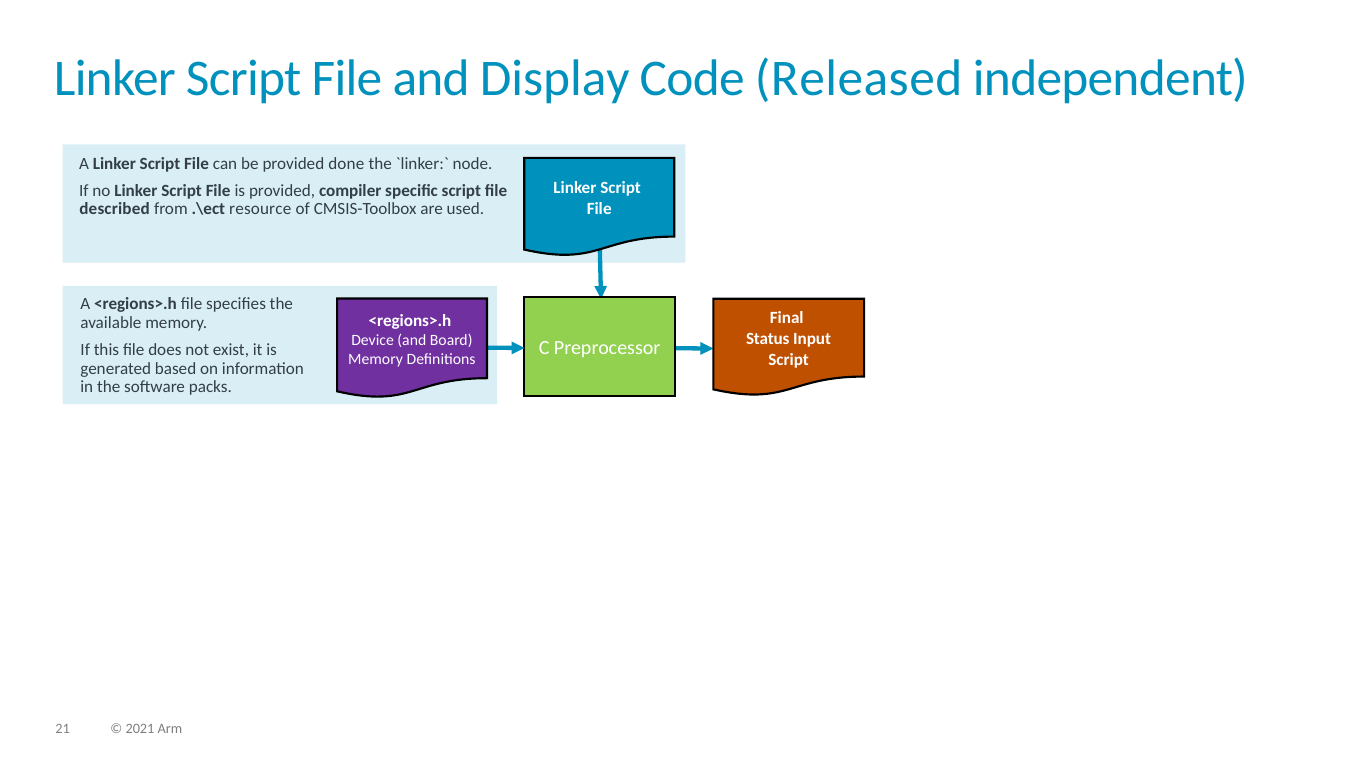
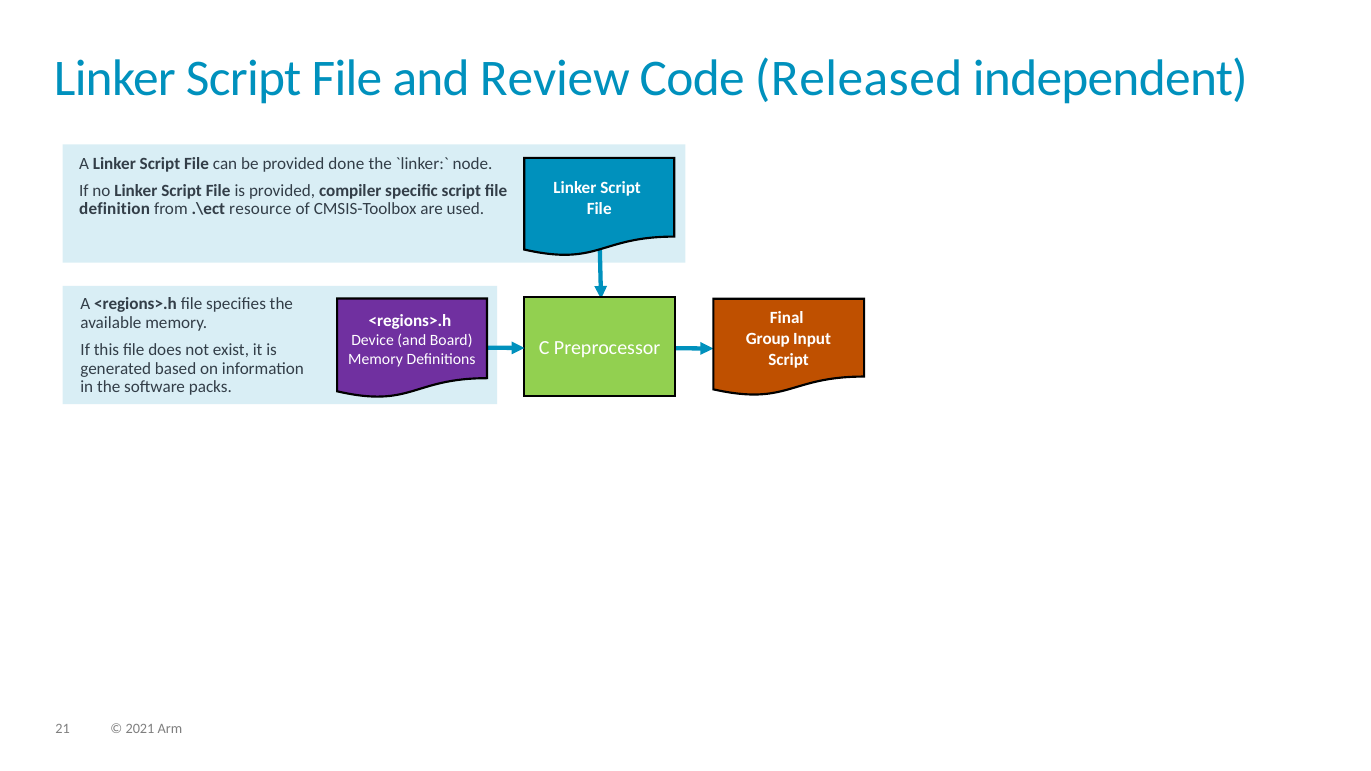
Display: Display -> Review
described: described -> definition
Status: Status -> Group
